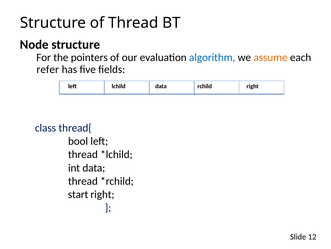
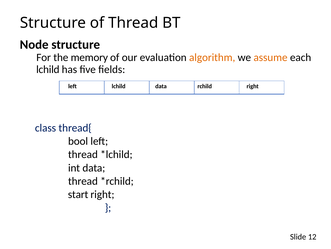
pointers: pointers -> memory
algorithm colour: blue -> orange
refer at (48, 69): refer -> lchild
